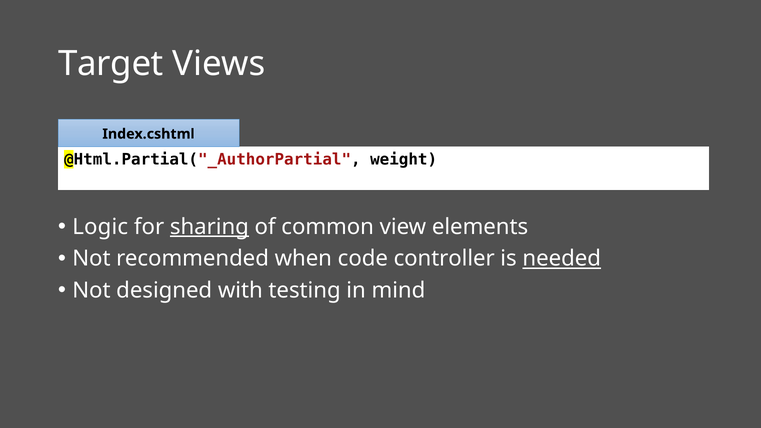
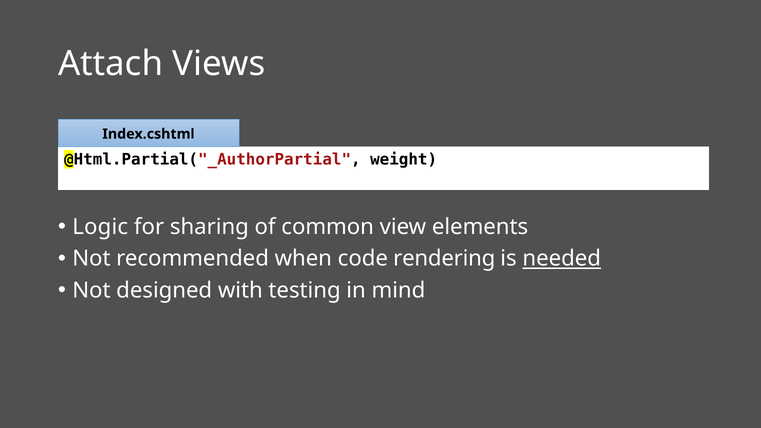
Target: Target -> Attach
sharing underline: present -> none
controller: controller -> rendering
